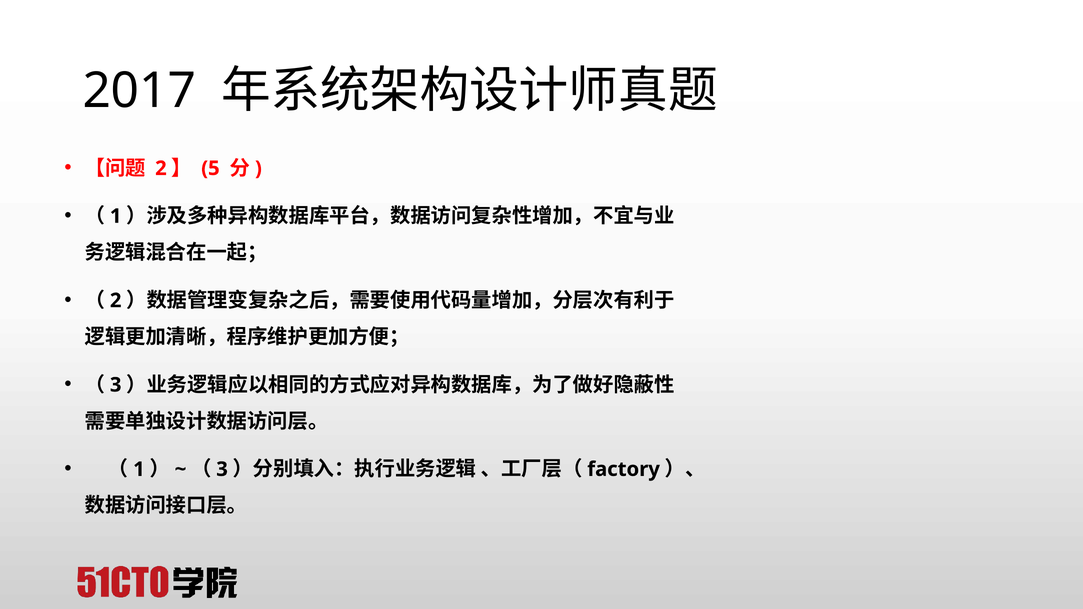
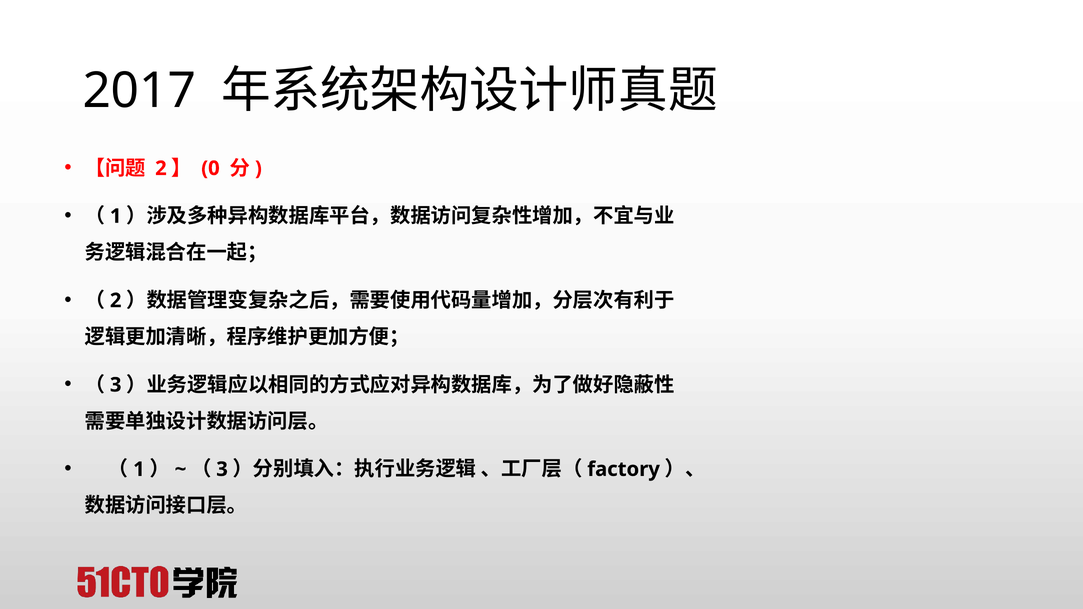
5: 5 -> 0
